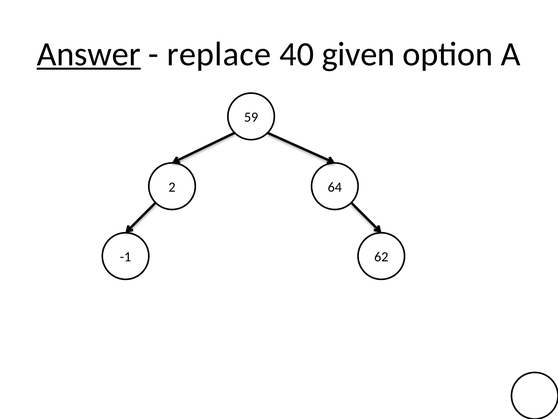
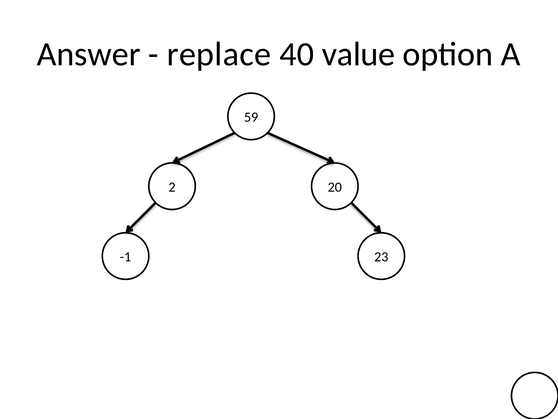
Answer underline: present -> none
given: given -> value
64: 64 -> 20
62: 62 -> 23
